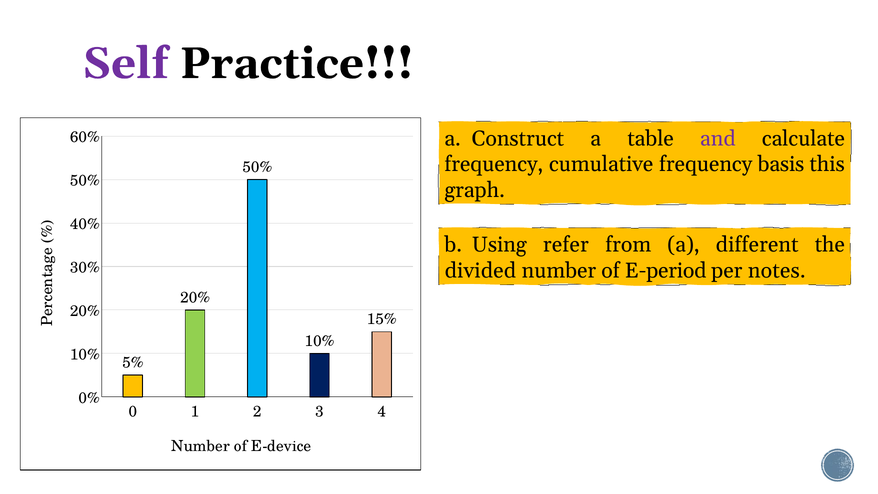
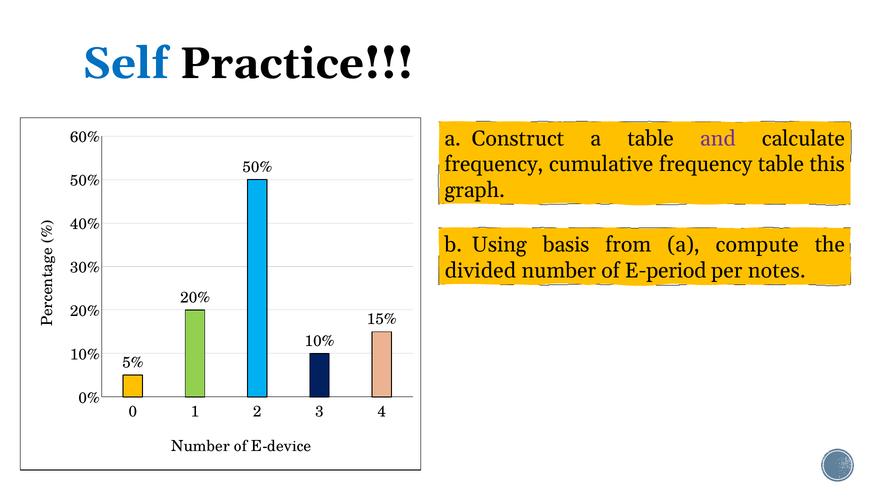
Self colour: purple -> blue
frequency basis: basis -> table
refer: refer -> basis
different: different -> compute
